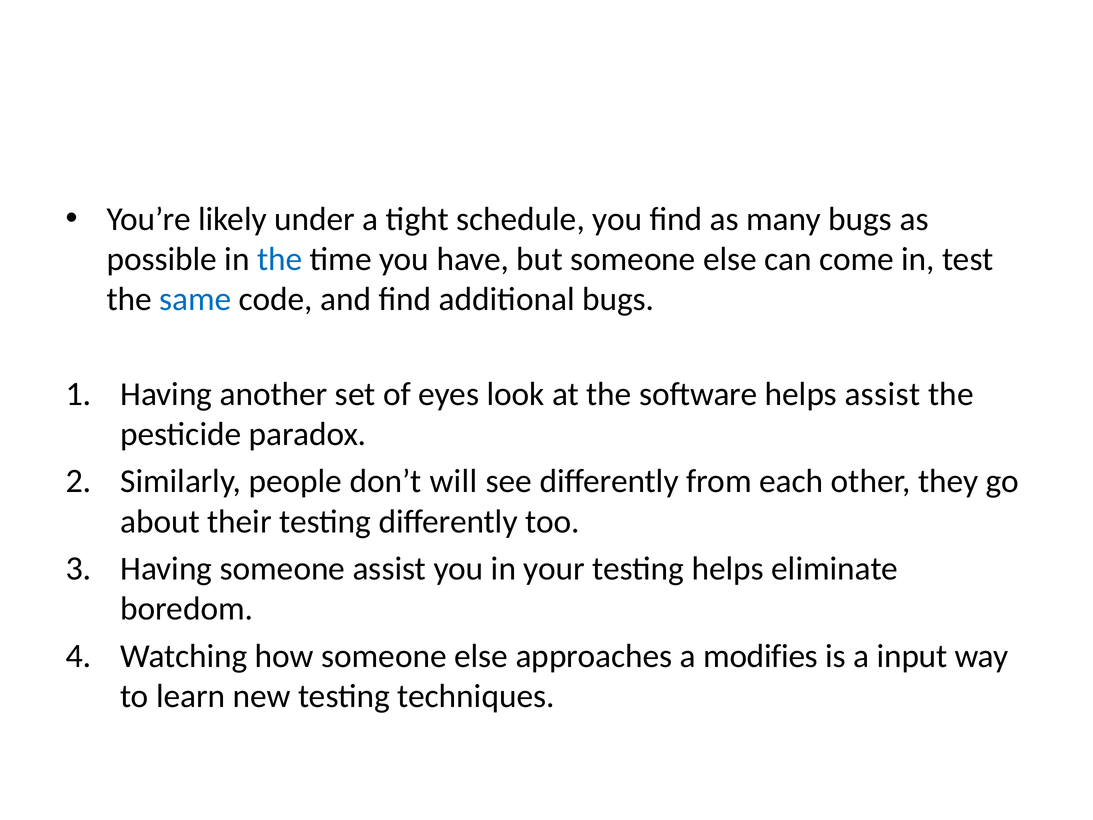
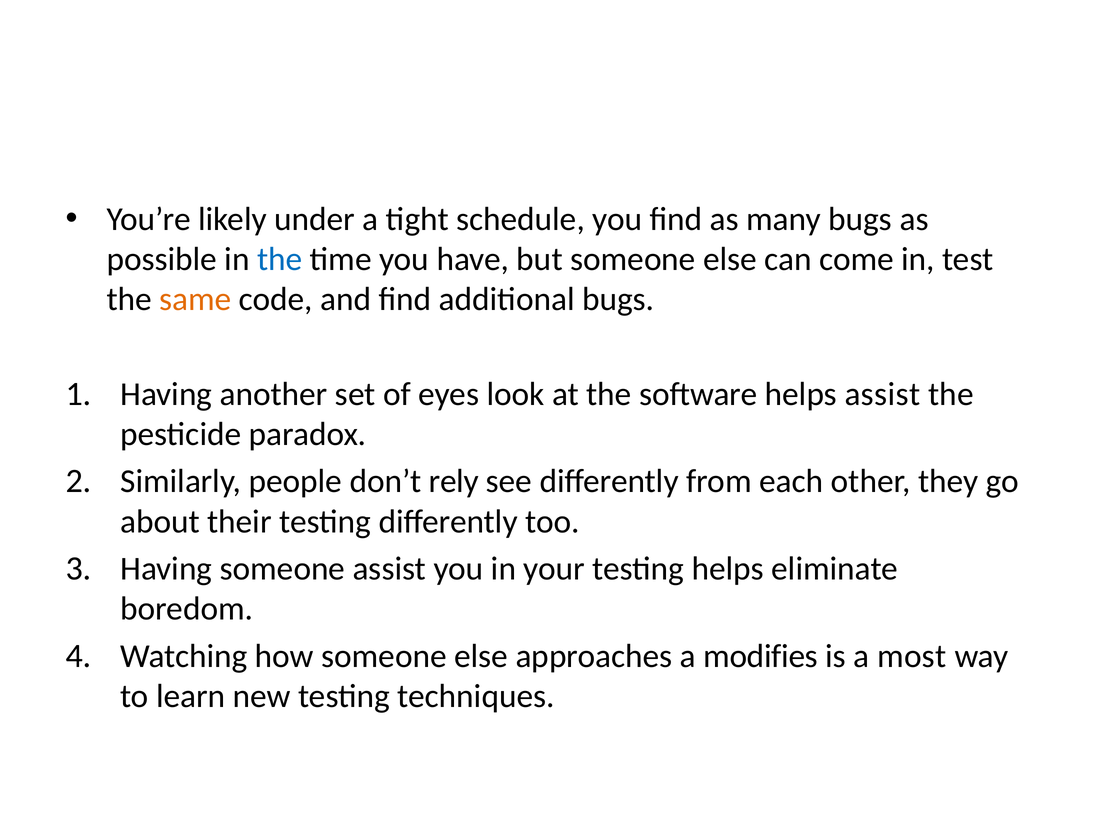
same colour: blue -> orange
will: will -> rely
input: input -> most
